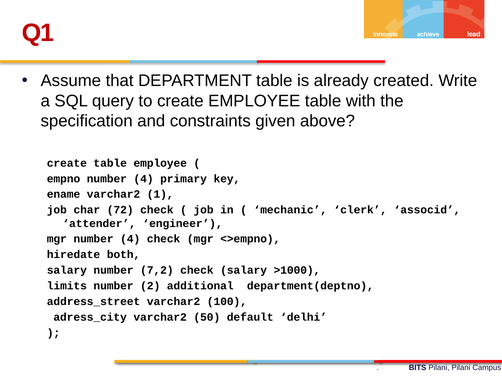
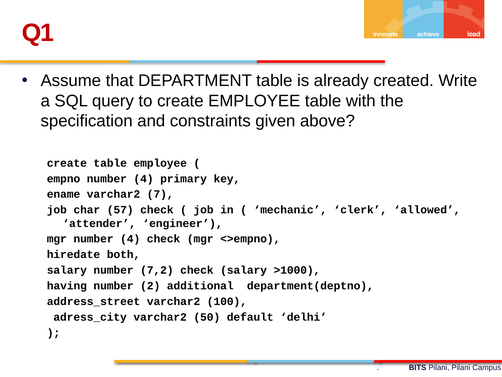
1: 1 -> 7
72: 72 -> 57
associd: associd -> allowed
limits: limits -> having
